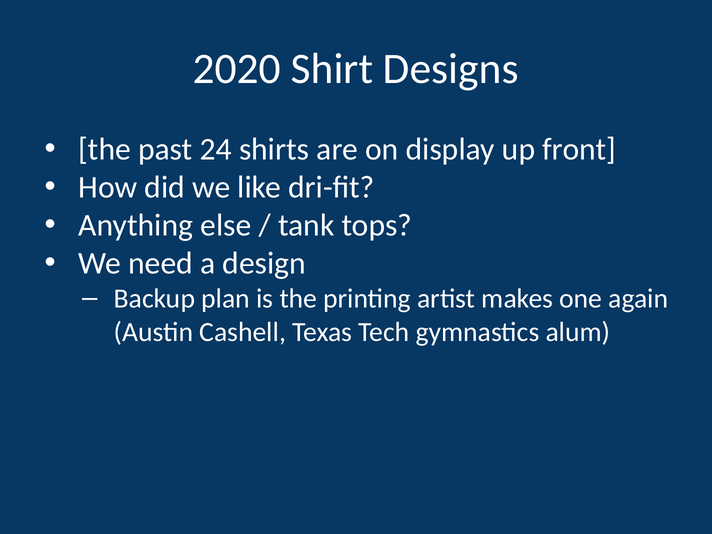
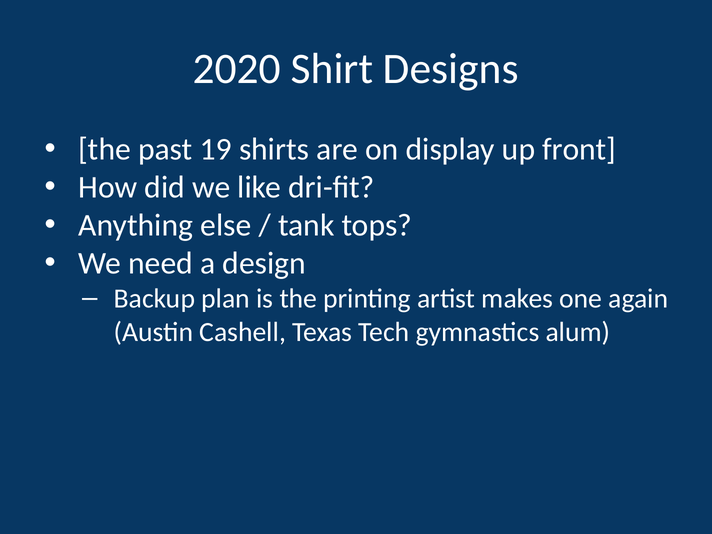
24: 24 -> 19
